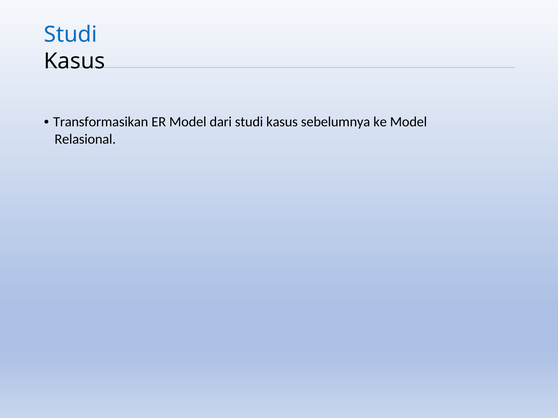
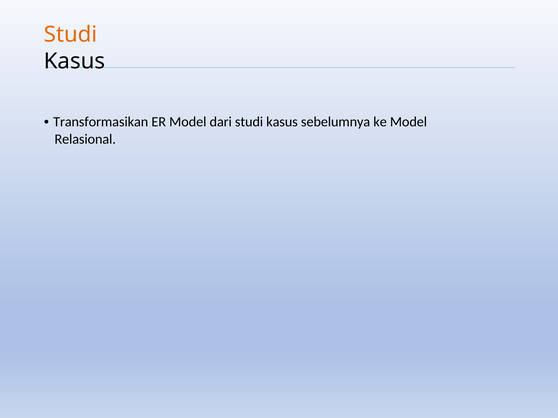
Studi at (71, 34) colour: blue -> orange
